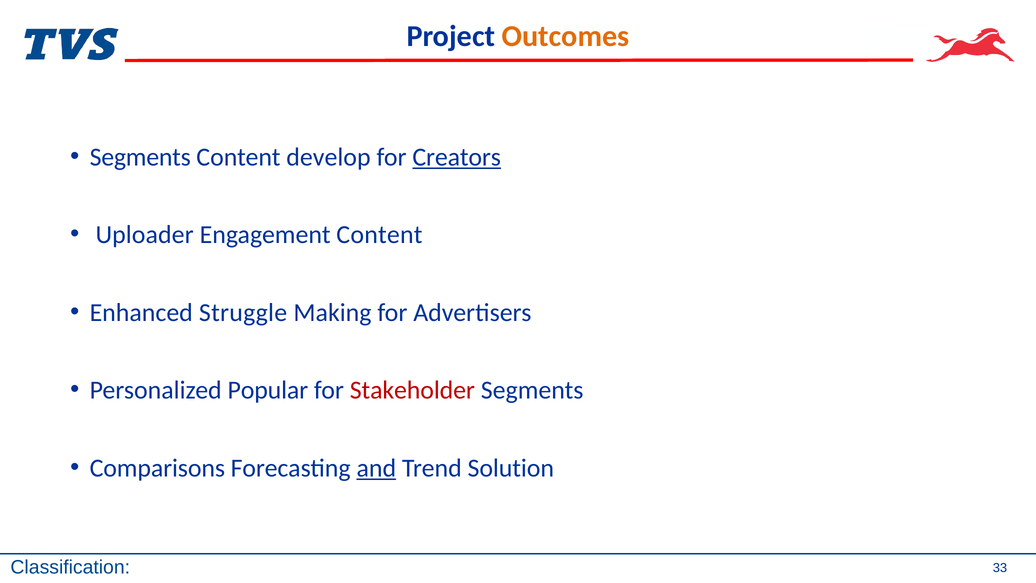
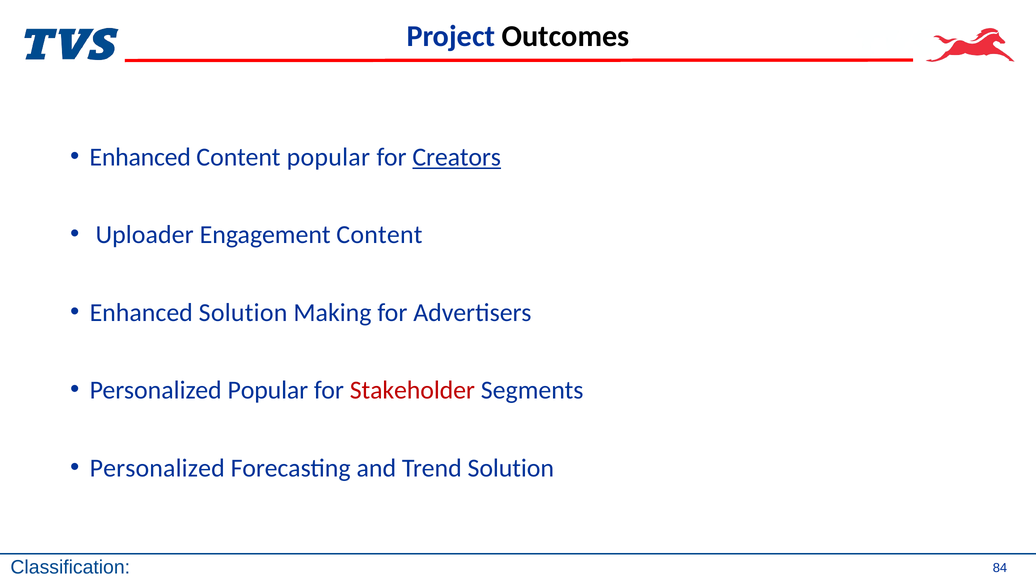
Outcomes colour: orange -> black
Segments at (140, 157): Segments -> Enhanced
Content develop: develop -> popular
Enhanced Struggle: Struggle -> Solution
Comparisons at (157, 468): Comparisons -> Personalized
and underline: present -> none
33: 33 -> 84
